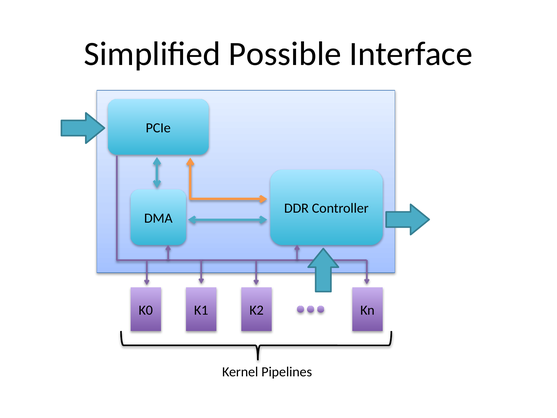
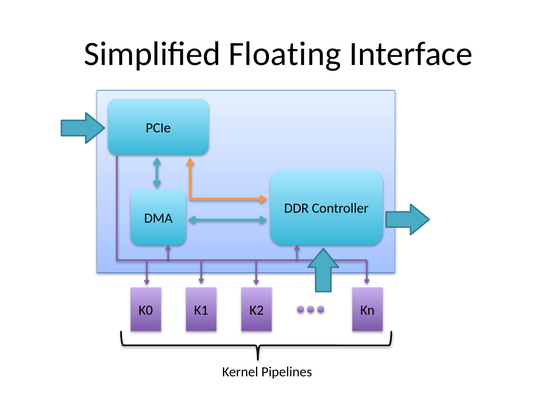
Possible: Possible -> Floating
